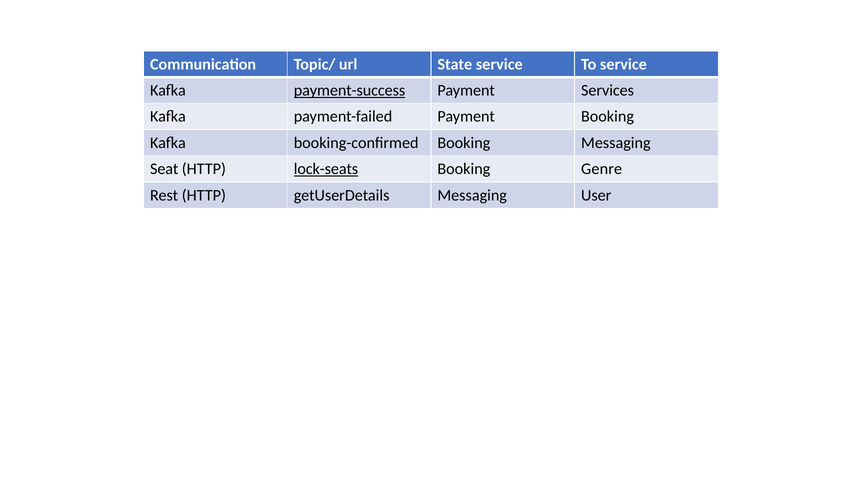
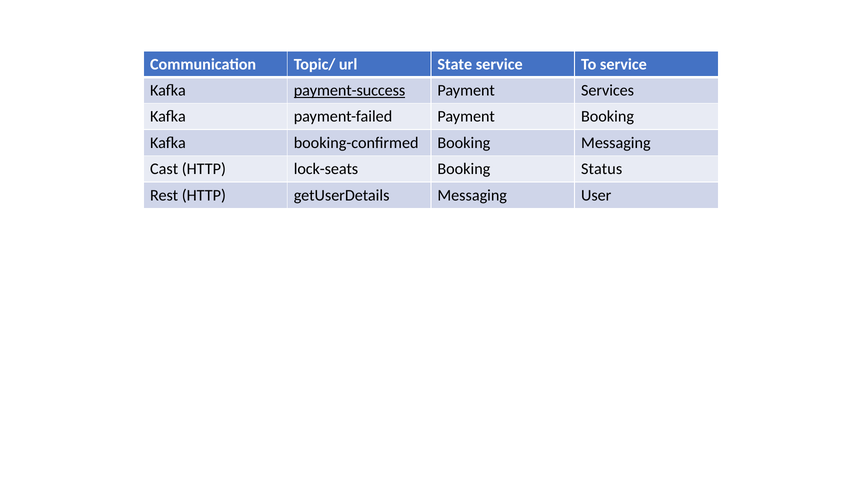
Seat: Seat -> Cast
lock-seats underline: present -> none
Genre: Genre -> Status
